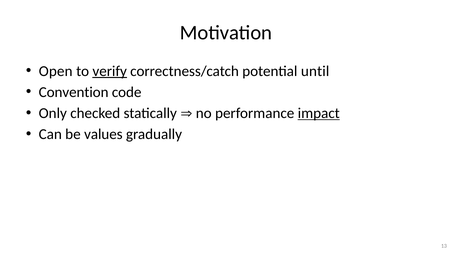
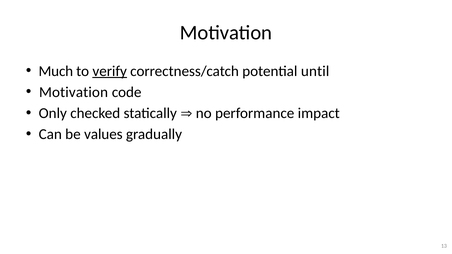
Open: Open -> Much
Convention at (74, 92): Convention -> Motivation
impact underline: present -> none
